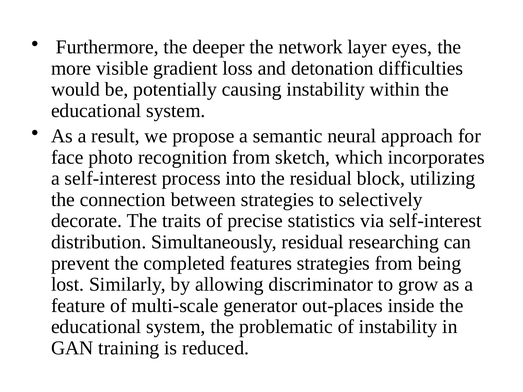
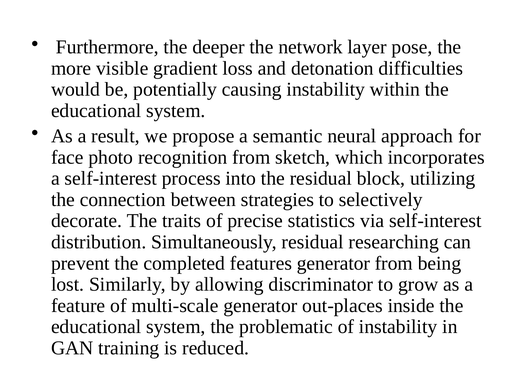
eyes: eyes -> pose
features strategies: strategies -> generator
